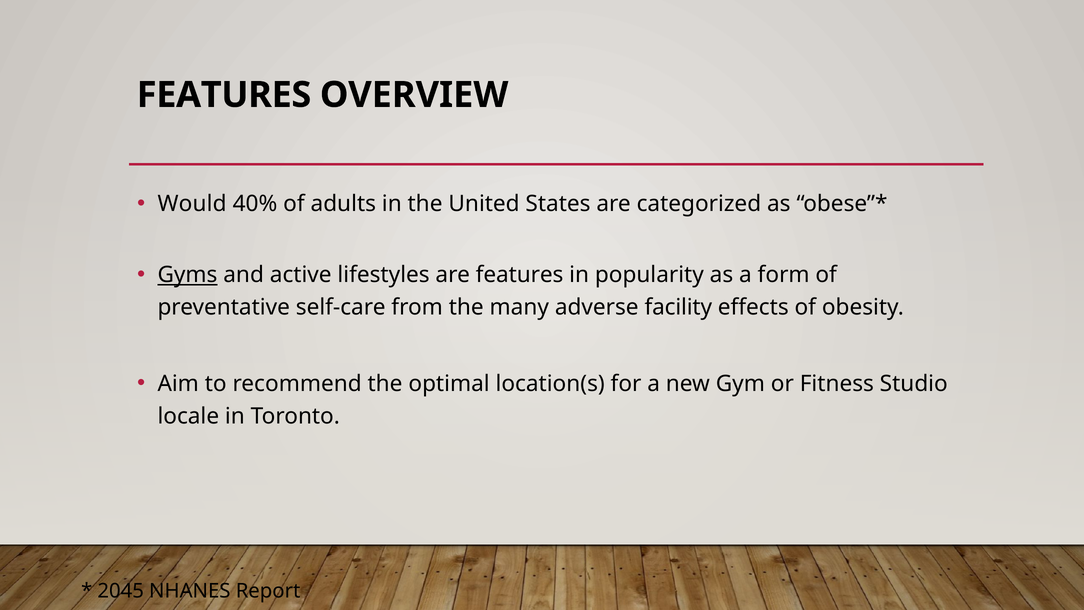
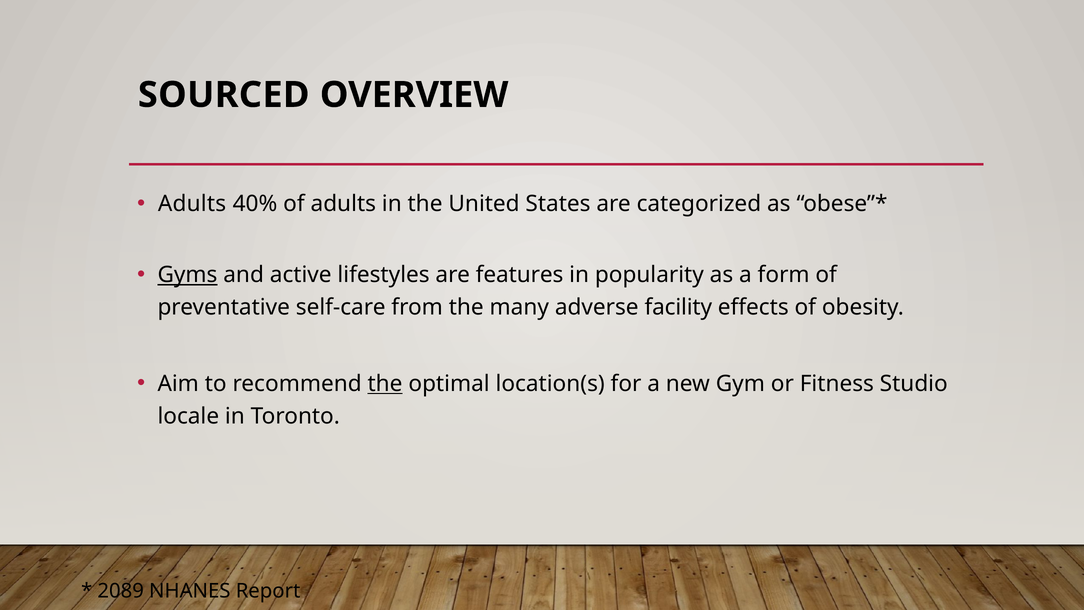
FEATURES at (224, 95): FEATURES -> SOURCED
Would at (192, 204): Would -> Adults
the at (385, 384) underline: none -> present
2045: 2045 -> 2089
